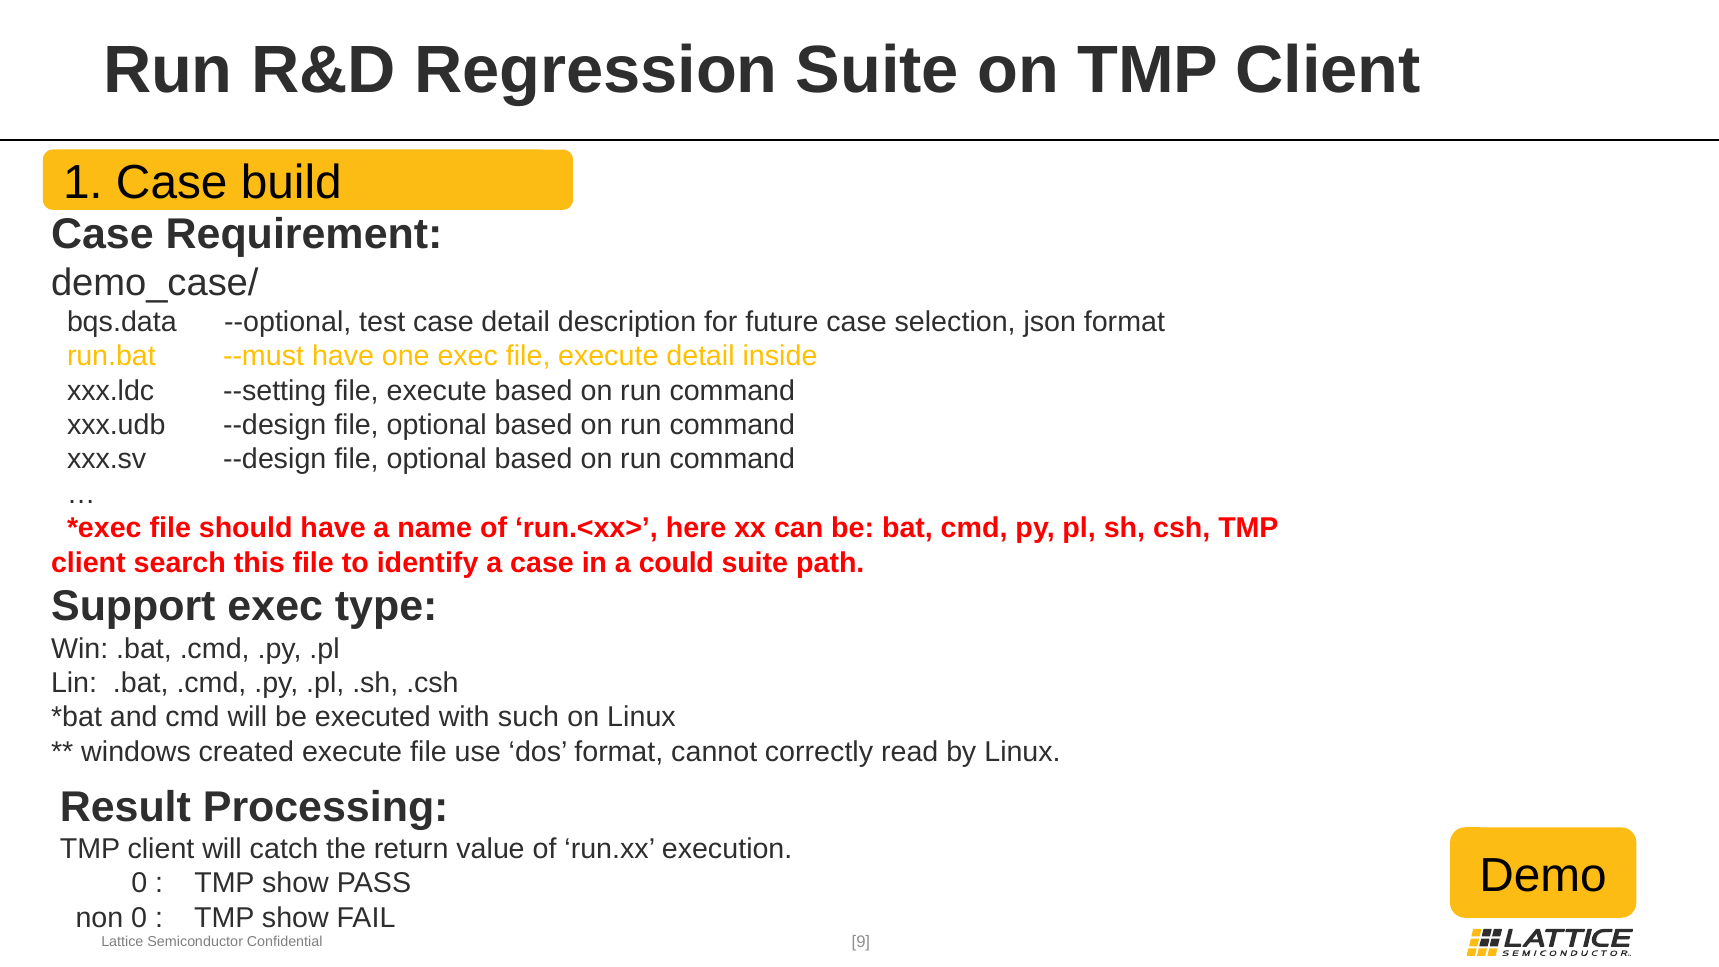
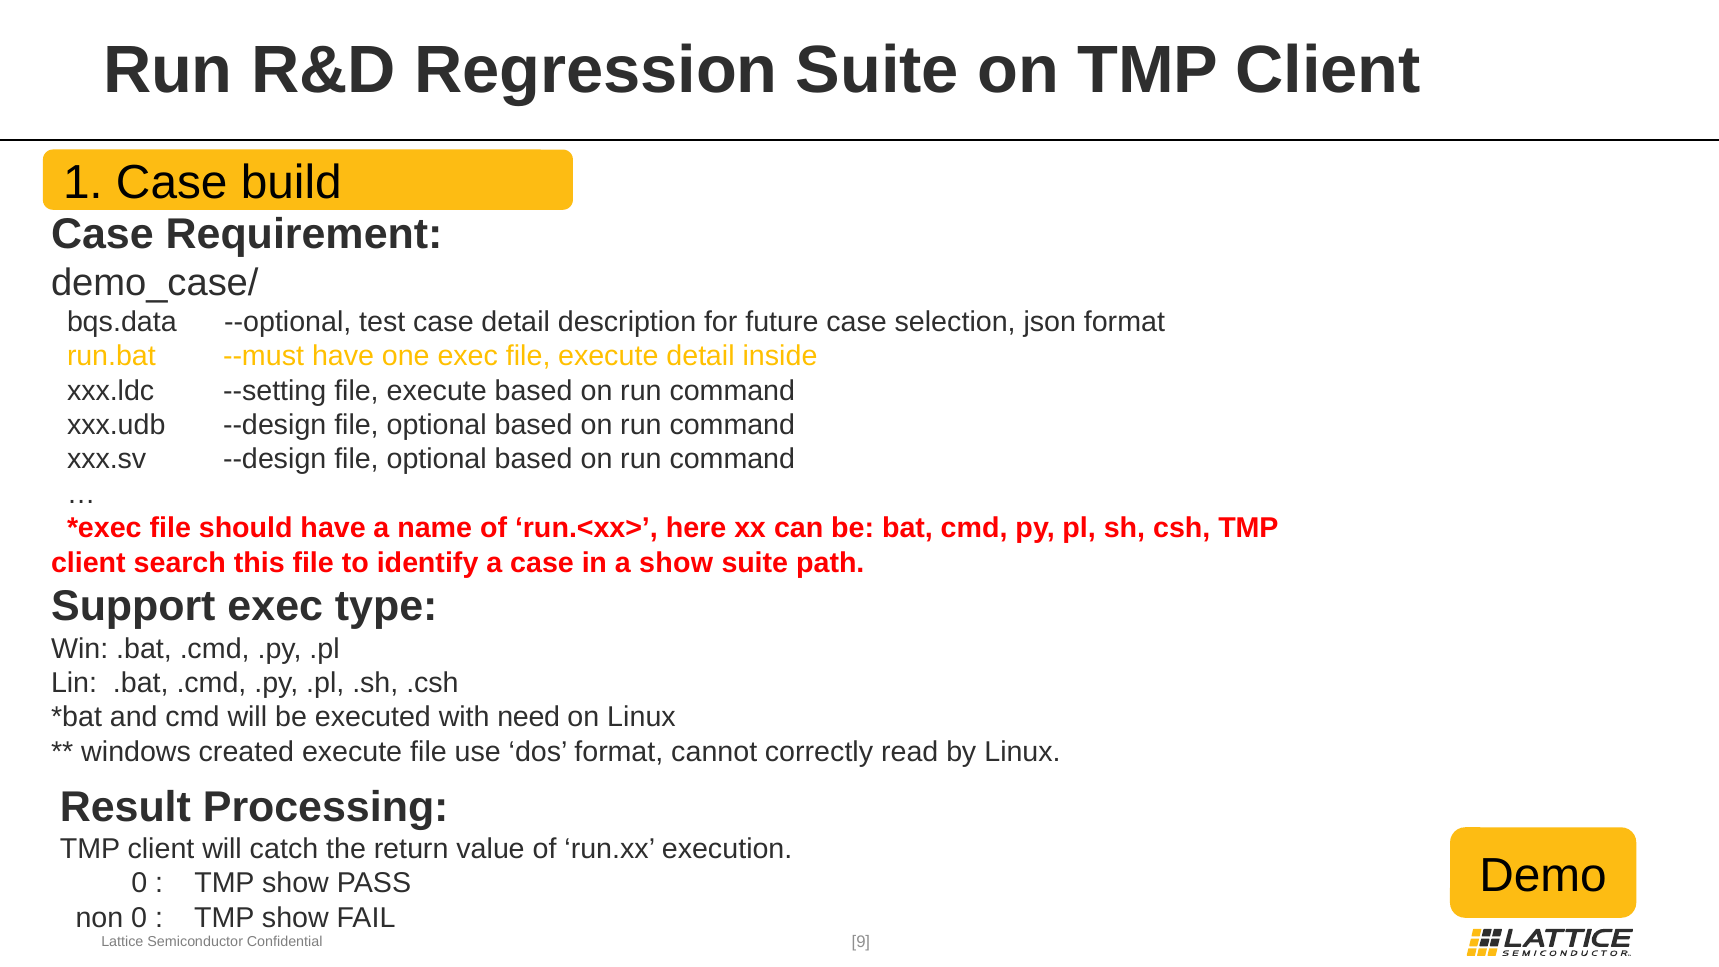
a could: could -> show
such: such -> need
